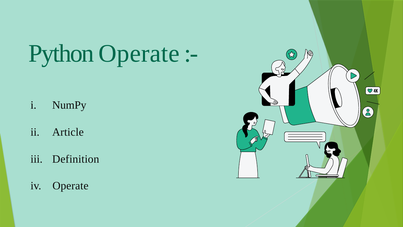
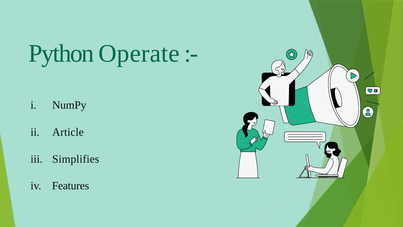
Definition: Definition -> Simplifies
Operate at (70, 186): Operate -> Features
